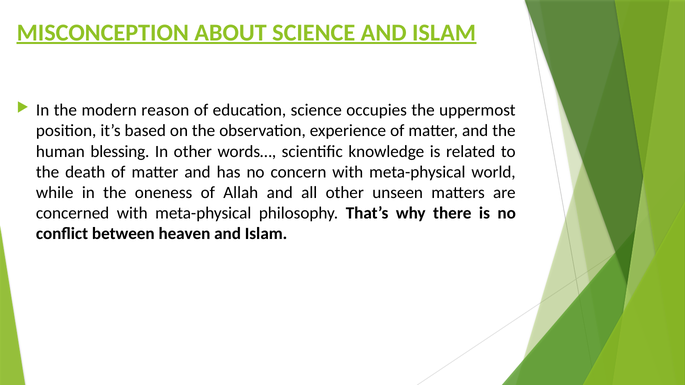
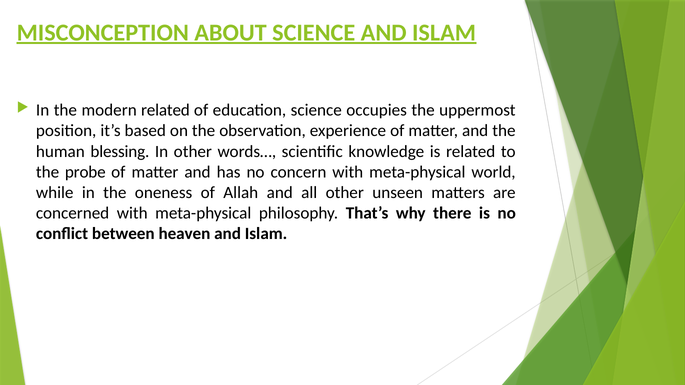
modern reason: reason -> related
death: death -> probe
